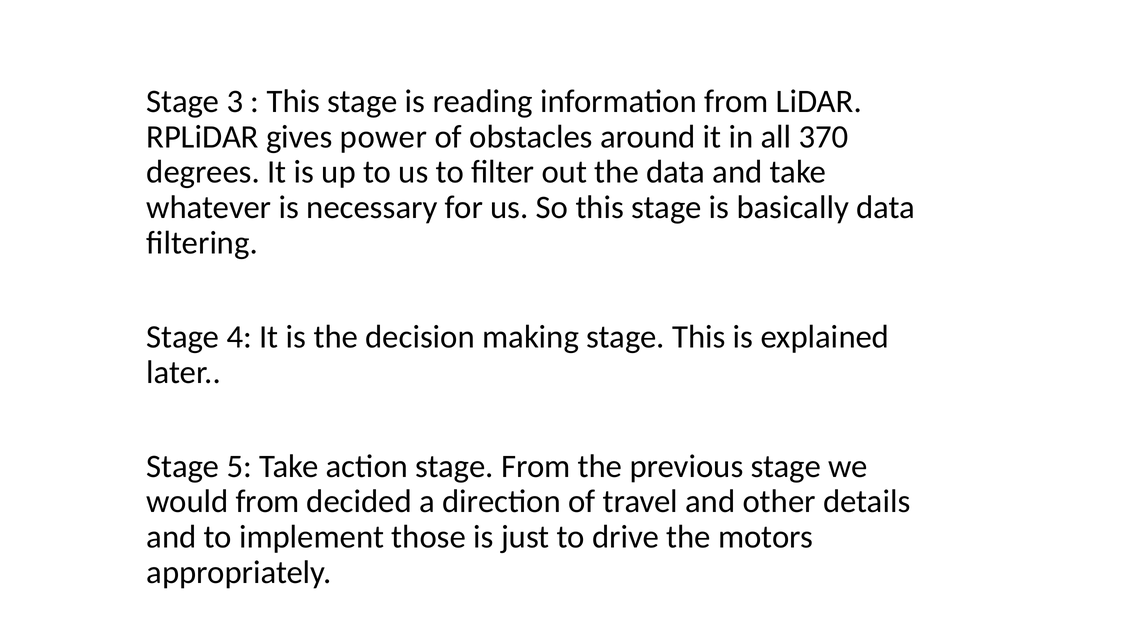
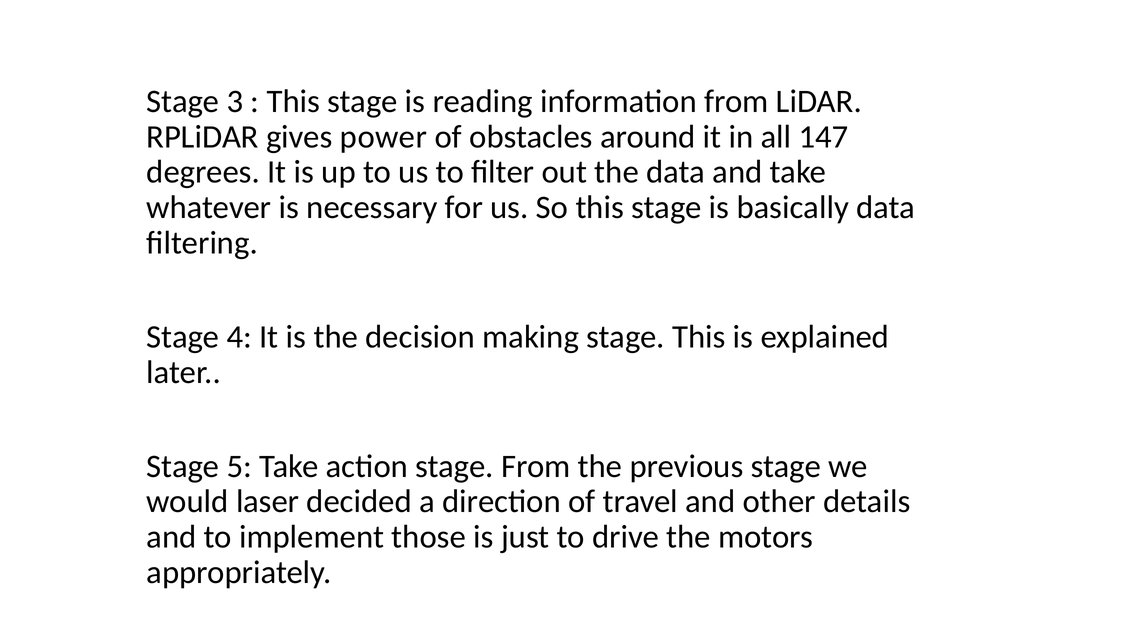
370: 370 -> 147
would from: from -> laser
